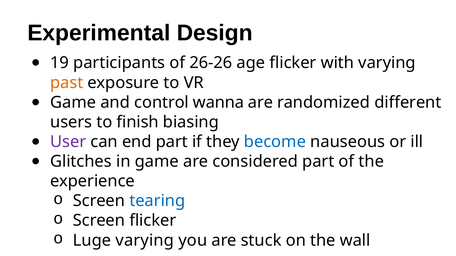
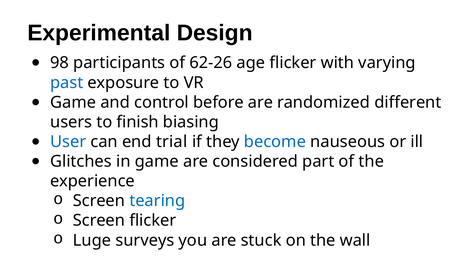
19: 19 -> 98
26-26: 26-26 -> 62-26
past colour: orange -> blue
wanna: wanna -> before
User colour: purple -> blue
end part: part -> trial
Luge varying: varying -> surveys
